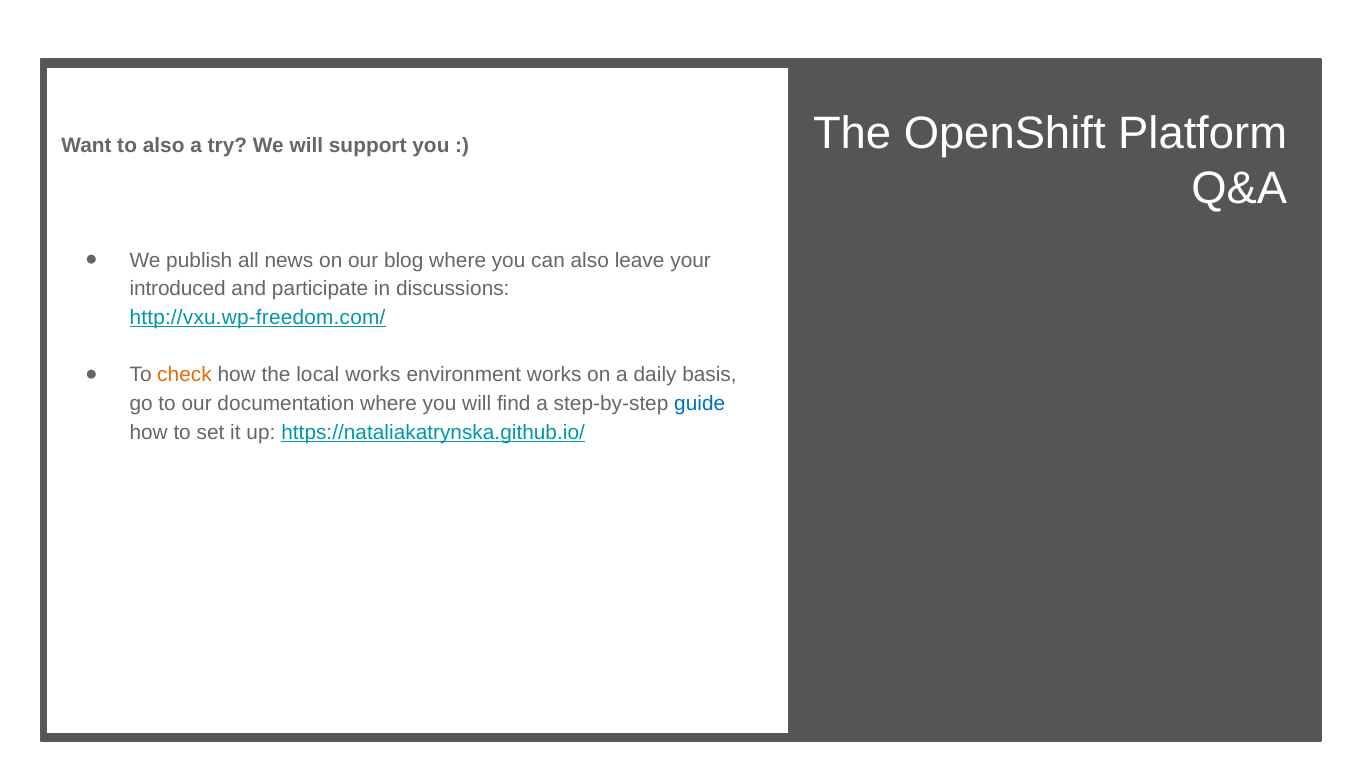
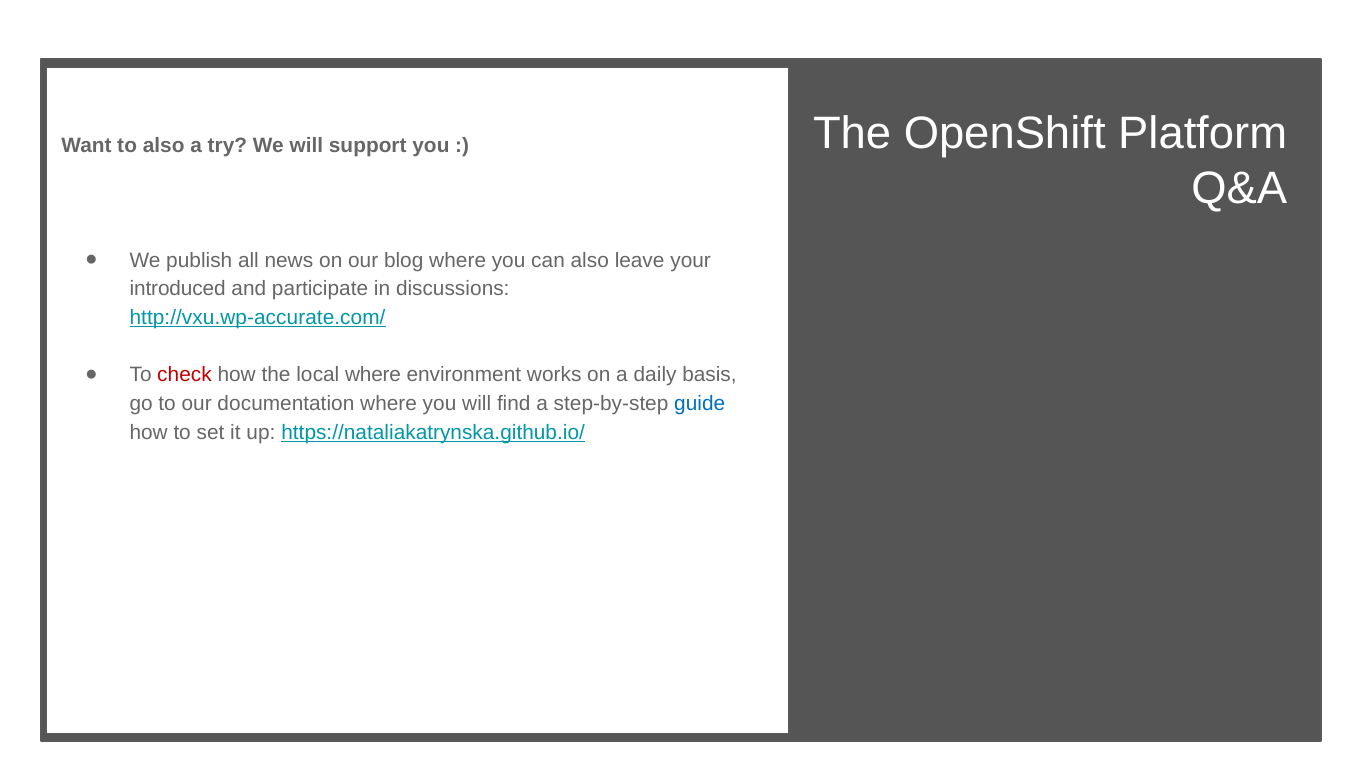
http://vxu.wp-freedom.com/: http://vxu.wp-freedom.com/ -> http://vxu.wp-accurate.com/
check colour: orange -> red
local works: works -> where
